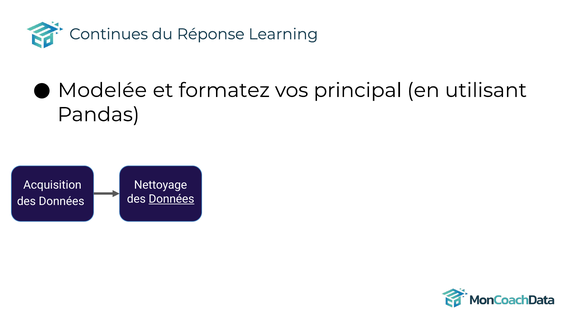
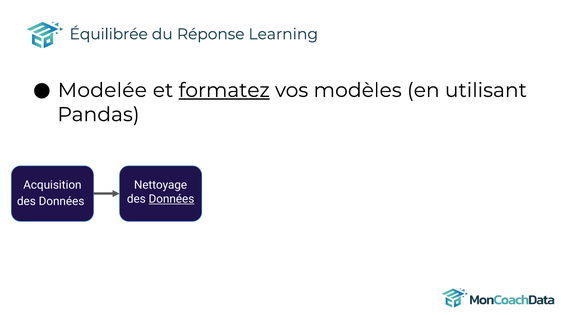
Continues: Continues -> Équilibrée
formatez underline: none -> present
principal: principal -> modèles
